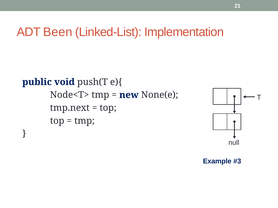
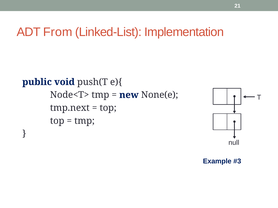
Been: Been -> From
